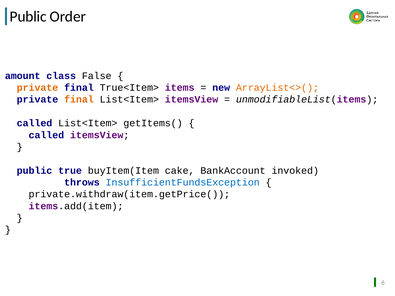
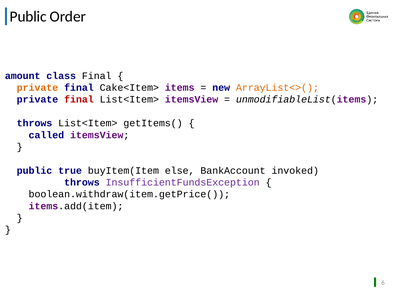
class False: False -> Final
True<Item>: True<Item> -> Cake<Item>
final at (79, 100) colour: orange -> red
called at (35, 123): called -> throws
cake: cake -> else
InsufficientFundsException colour: blue -> purple
private.withdraw(item.getPrice(: private.withdraw(item.getPrice( -> boolean.withdraw(item.getPrice(
